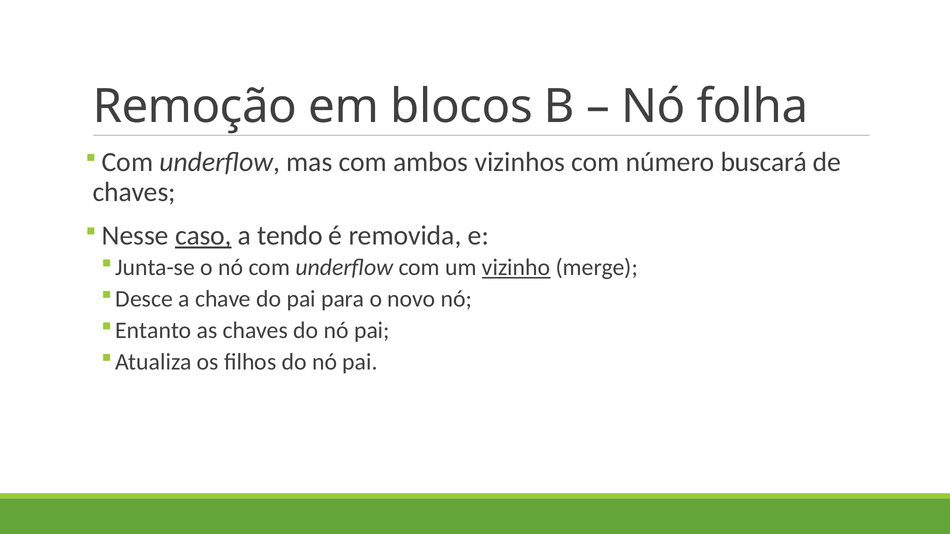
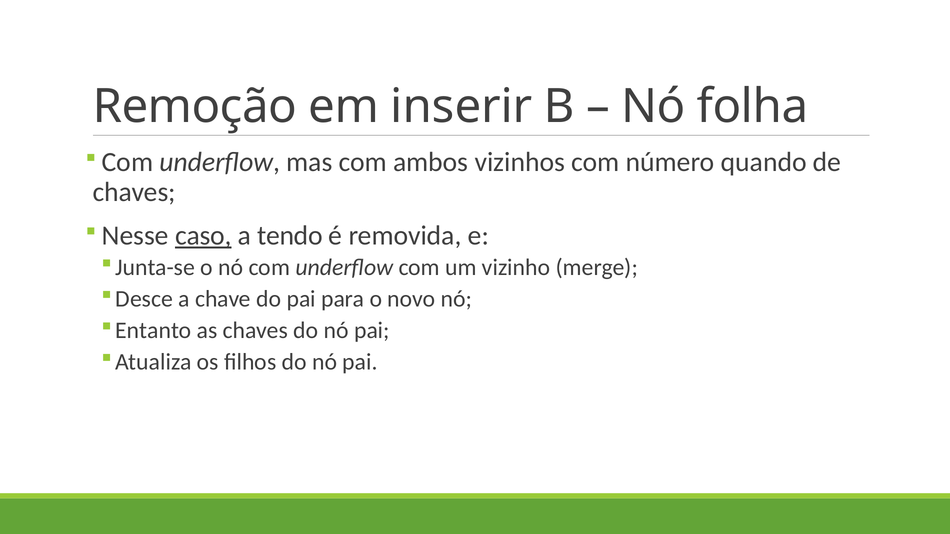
blocos: blocos -> inserir
buscará: buscará -> quando
vizinho underline: present -> none
